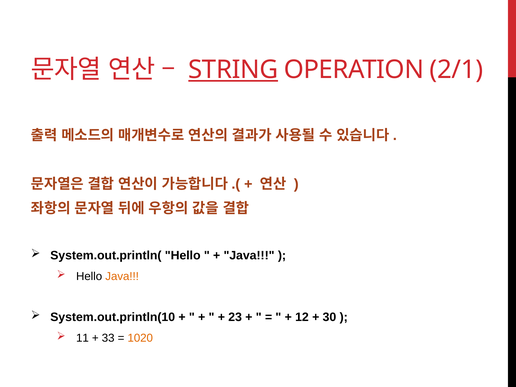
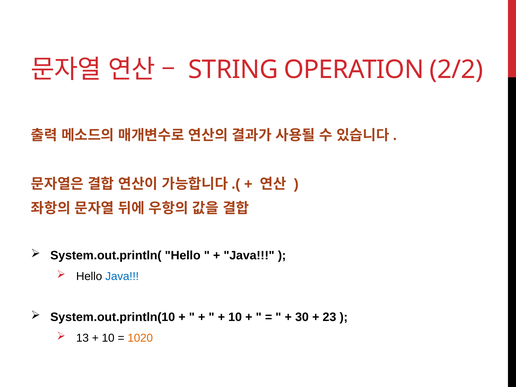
STRING underline: present -> none
2/1: 2/1 -> 2/2
Java at (122, 276) colour: orange -> blue
23 at (235, 317): 23 -> 10
12: 12 -> 30
30: 30 -> 23
11: 11 -> 13
33 at (108, 338): 33 -> 10
